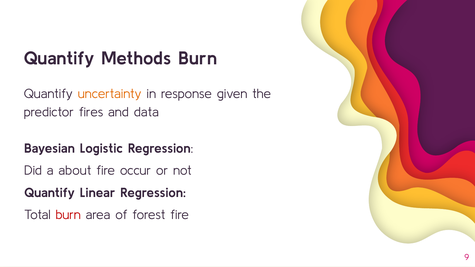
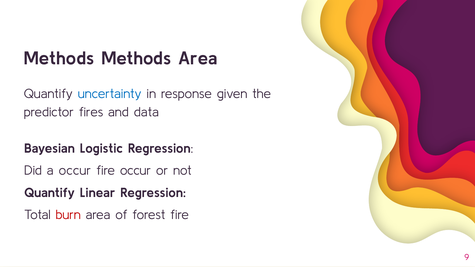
Quantify at (59, 58): Quantify -> Methods
Methods Burn: Burn -> Area
uncertainty colour: orange -> blue
a about: about -> occur
